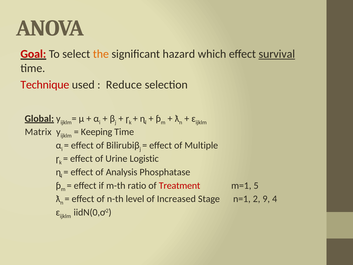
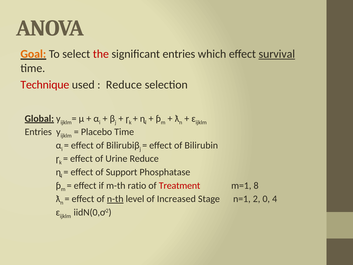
Goal colour: red -> orange
the colour: orange -> red
significant hazard: hazard -> entries
Matrix at (38, 132): Matrix -> Entries
Keeping: Keeping -> Placebo
Multiple: Multiple -> Bilirubin
Urine Logistic: Logistic -> Reduce
Analysis: Analysis -> Support
5: 5 -> 8
n-th underline: none -> present
9: 9 -> 0
